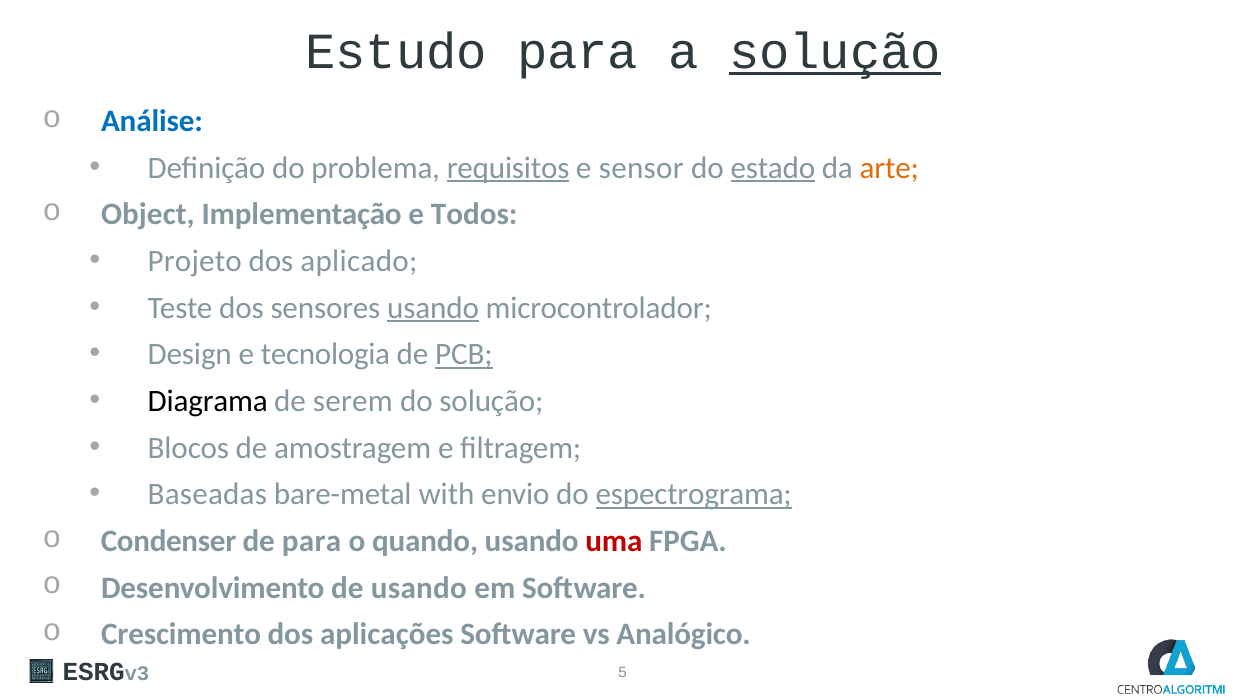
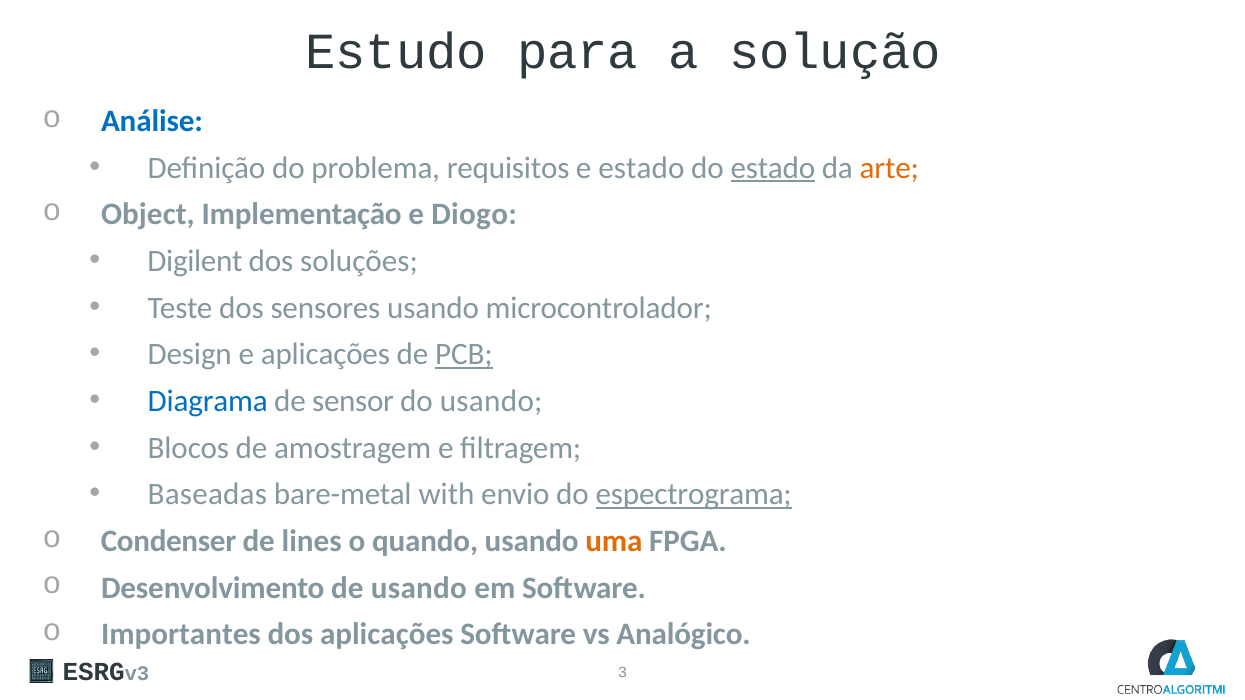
solução at (835, 52) underline: present -> none
requisitos underline: present -> none
e sensor: sensor -> estado
Todos: Todos -> Diogo
Projeto: Projeto -> Digilent
aplicado: aplicado -> soluções
usando at (433, 308) underline: present -> none
e tecnologia: tecnologia -> aplicações
Diagrama colour: black -> blue
serem: serem -> sensor
do solução: solução -> usando
de para: para -> lines
uma colour: red -> orange
Crescimento: Crescimento -> Importantes
5: 5 -> 3
